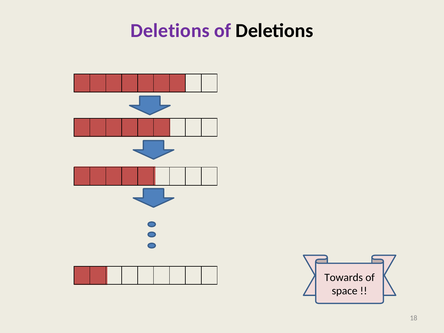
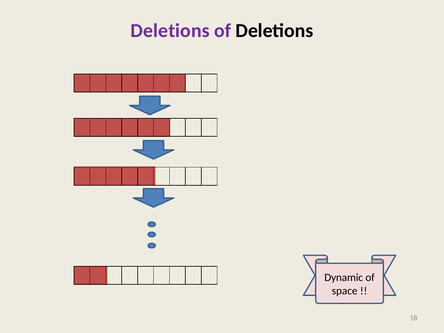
Towards: Towards -> Dynamic
